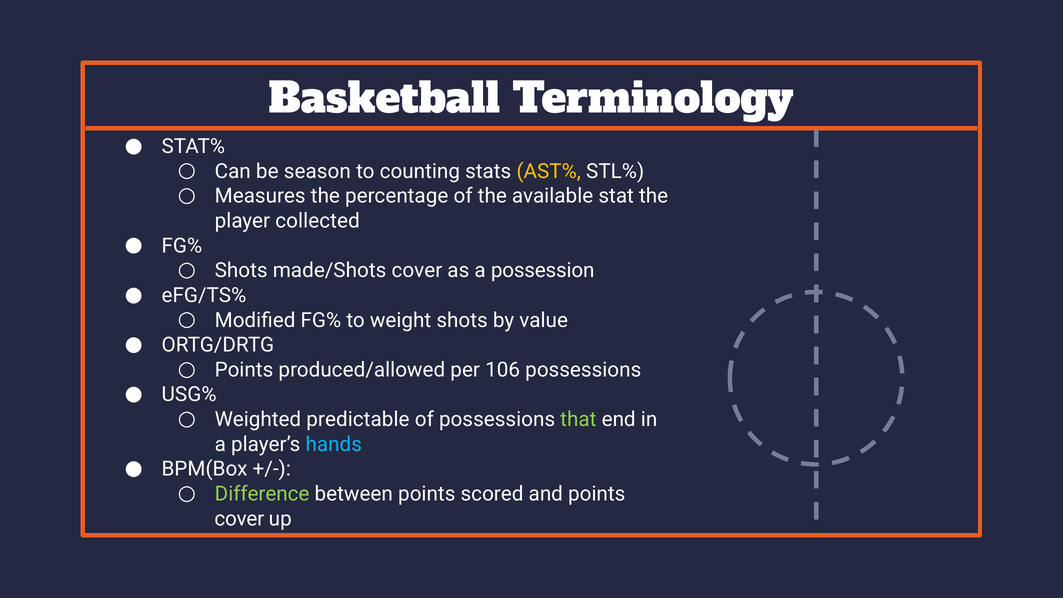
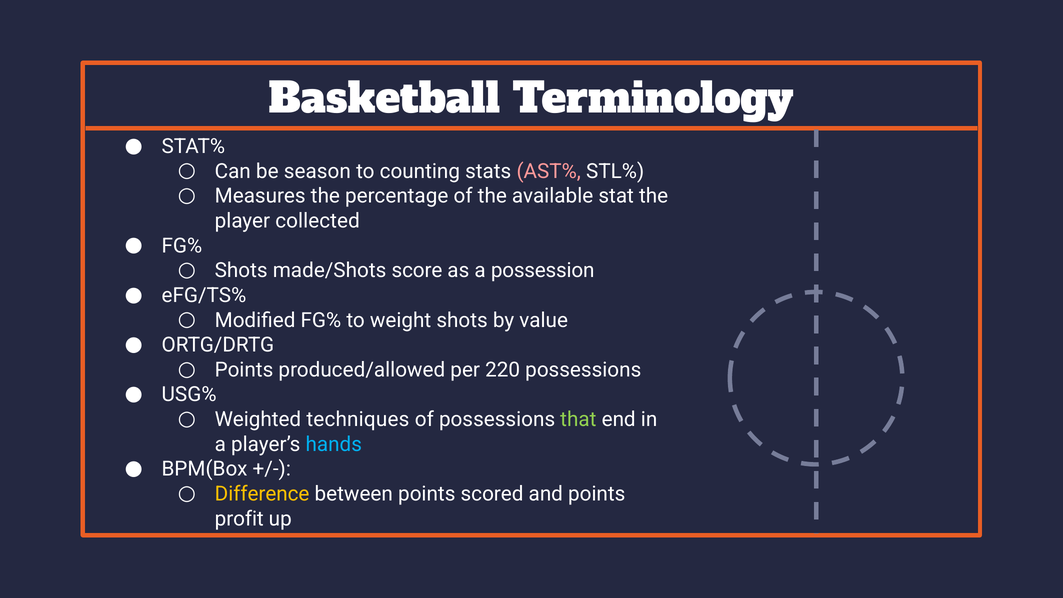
AST% colour: yellow -> pink
made/Shots cover: cover -> score
106: 106 -> 220
predictable: predictable -> techniques
Difference colour: light green -> yellow
cover at (239, 519): cover -> profit
